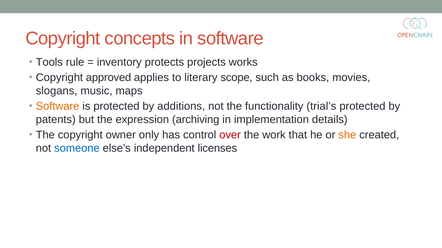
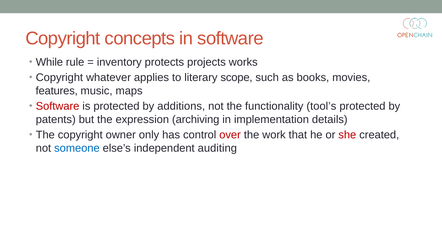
Tools: Tools -> While
approved: approved -> whatever
slogans: slogans -> features
Software at (58, 107) colour: orange -> red
trial’s: trial’s -> tool’s
she colour: orange -> red
licenses: licenses -> auditing
